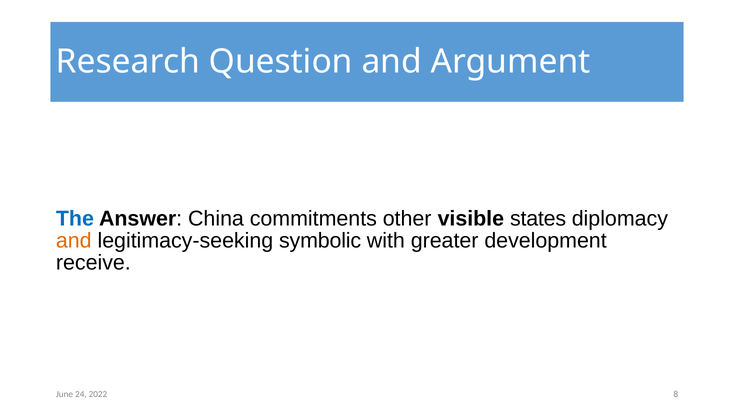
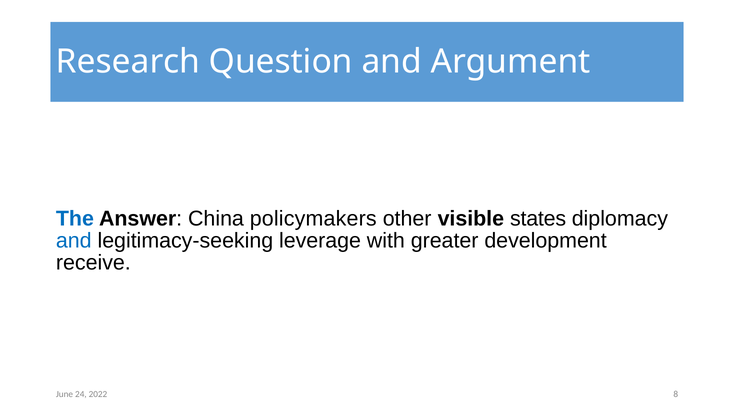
commitments: commitments -> policymakers
and at (74, 241) colour: orange -> blue
symbolic: symbolic -> leverage
